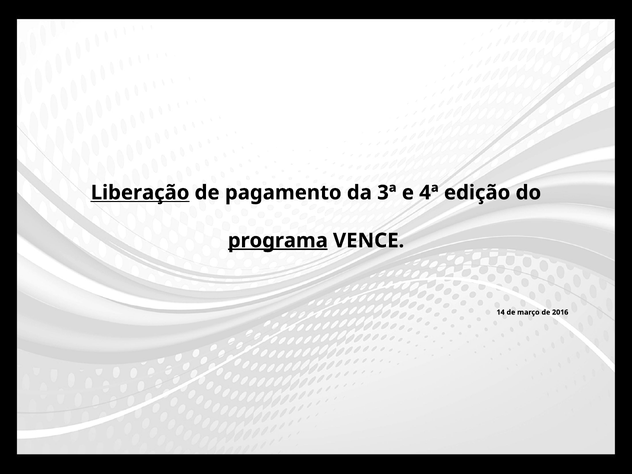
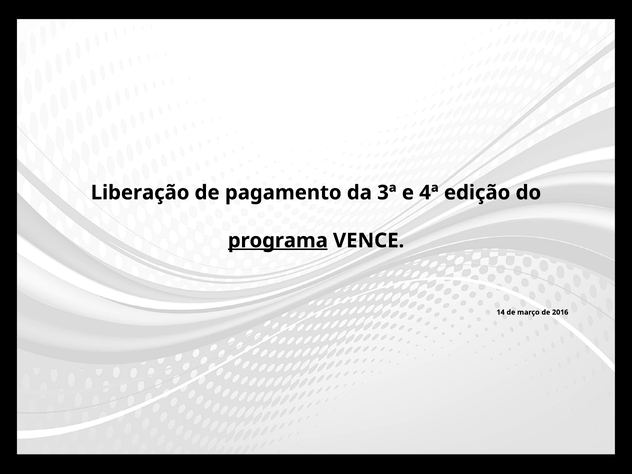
Liberação underline: present -> none
